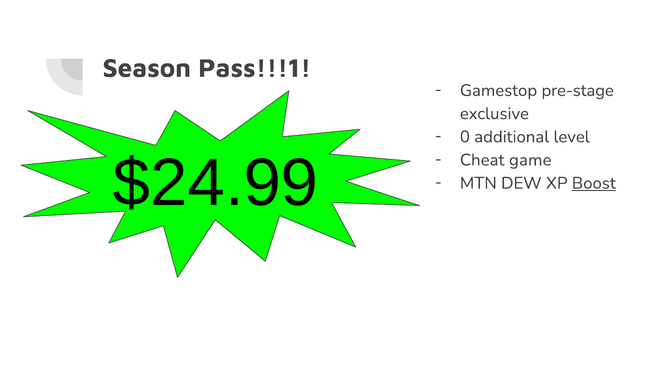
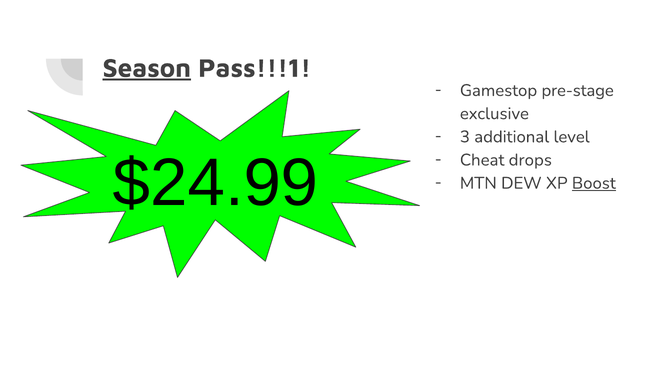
Season underline: none -> present
0: 0 -> 3
game: game -> drops
